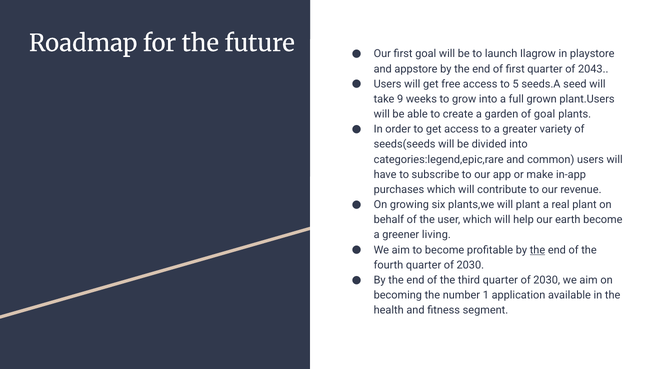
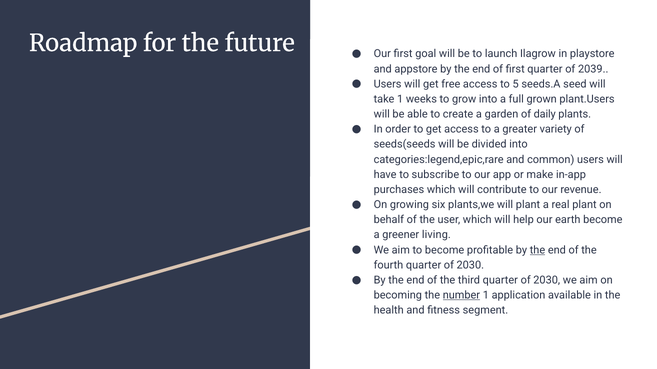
2043: 2043 -> 2039
take 9: 9 -> 1
of goal: goal -> daily
number underline: none -> present
